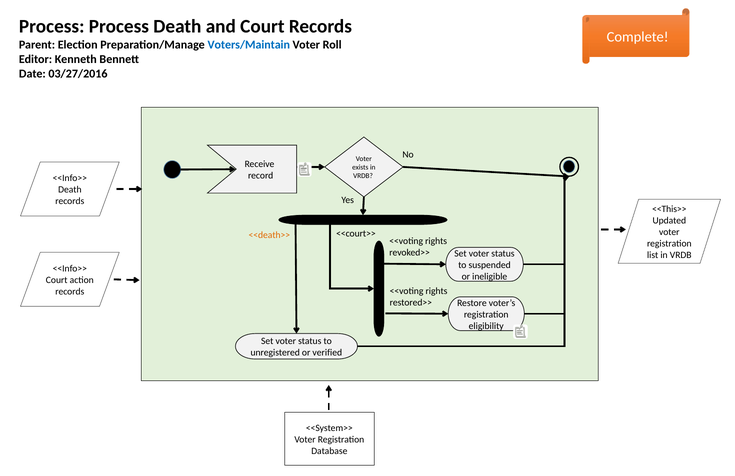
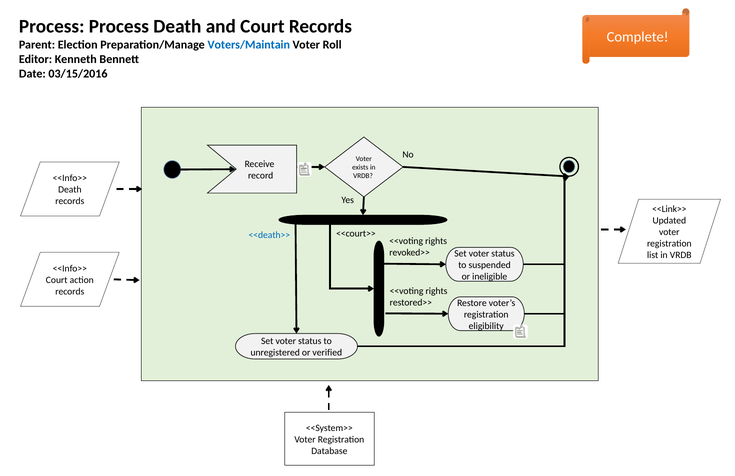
03/27/2016: 03/27/2016 -> 03/15/2016
<<This>>: <<This>> -> <<Link>>
<<death>> colour: orange -> blue
